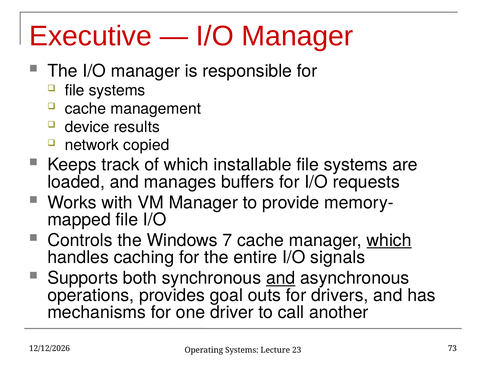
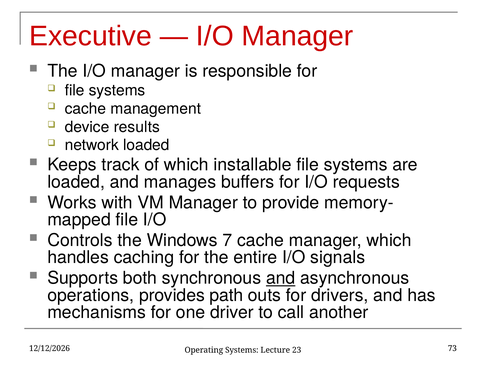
network copied: copied -> loaded
which at (389, 240) underline: present -> none
goal: goal -> path
